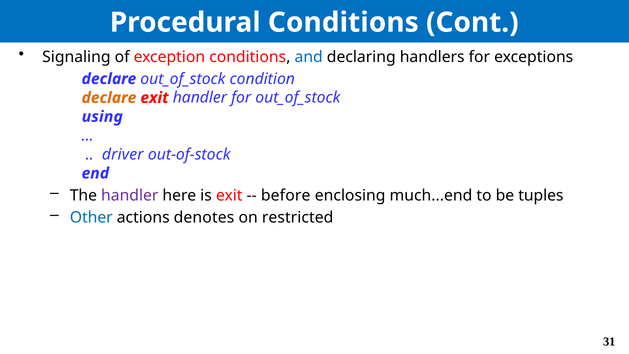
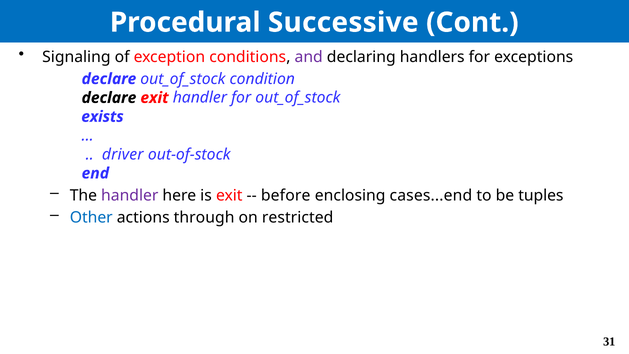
Procedural Conditions: Conditions -> Successive
and colour: blue -> purple
declare at (109, 98) colour: orange -> black
using: using -> exists
much...end: much...end -> cases...end
denotes: denotes -> through
